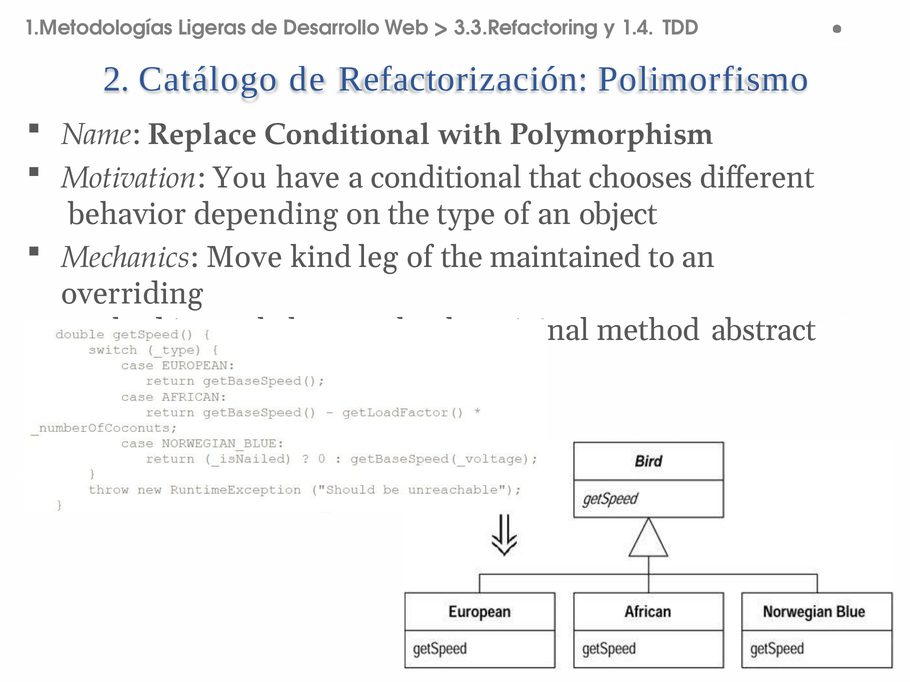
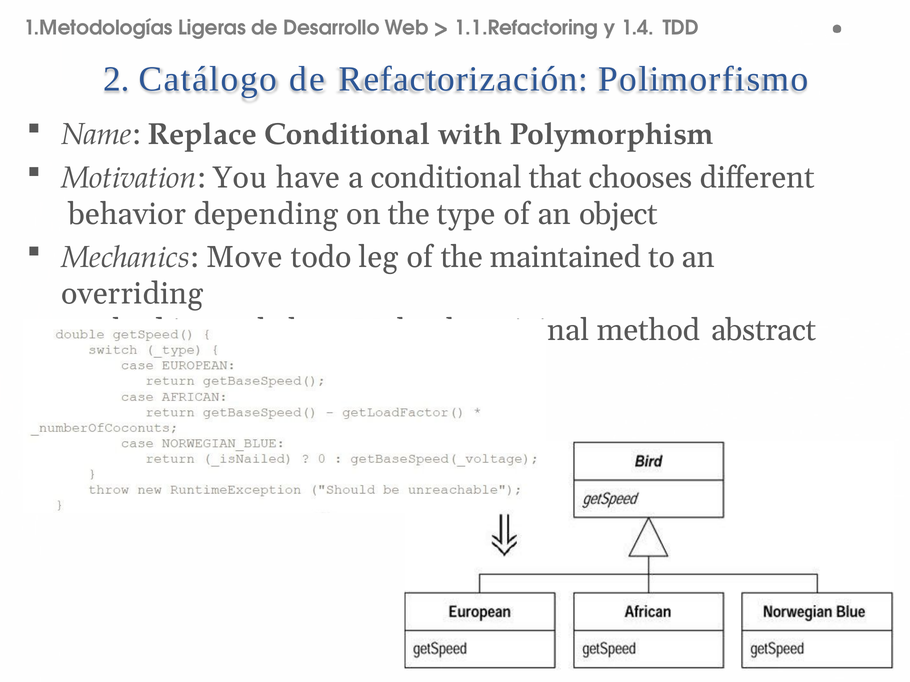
3.3.Refactoring: 3.3.Refactoring -> 1.1.Refactoring
kind: kind -> todo
